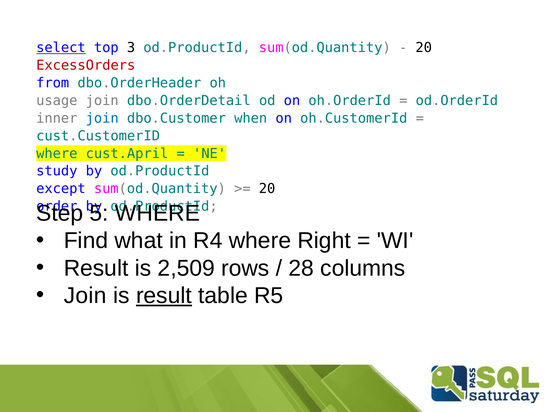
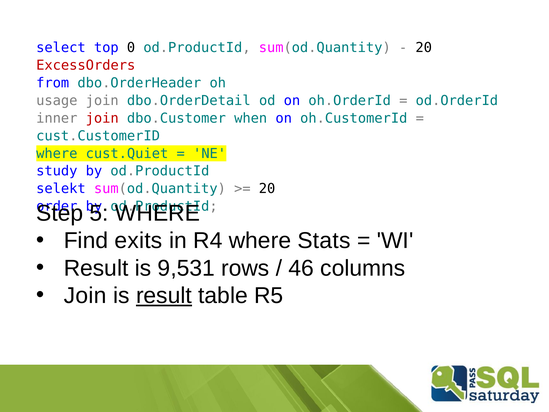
select underline: present -> none
3: 3 -> 0
join at (102, 118) colour: blue -> red
cust.April: cust.April -> cust.Quiet
except: except -> selekt
what: what -> exits
Right: Right -> Stats
2,509: 2,509 -> 9,531
28: 28 -> 46
